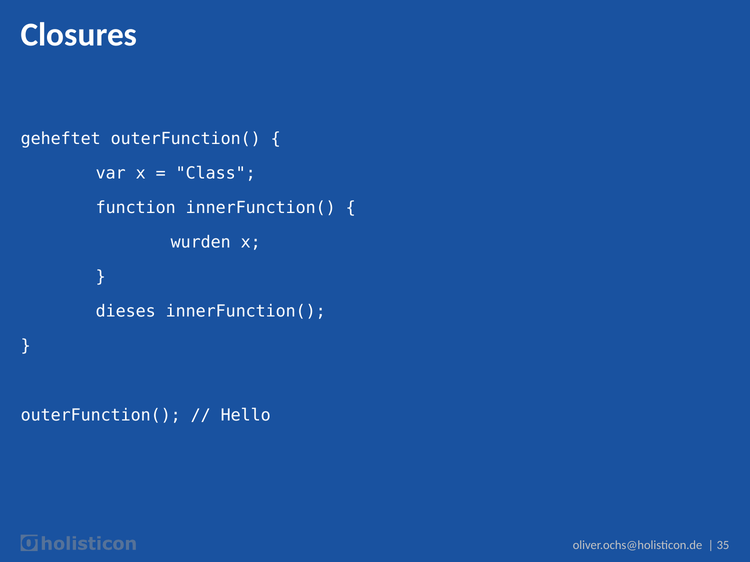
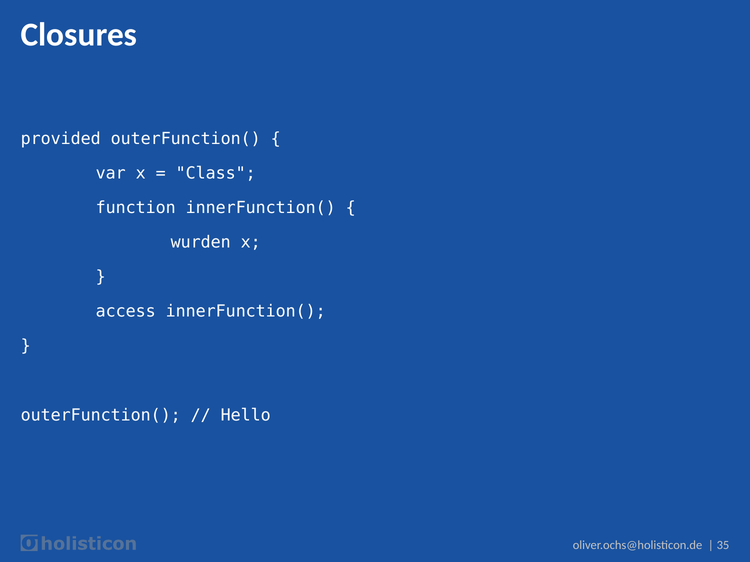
geheftet: geheftet -> provided
dieses: dieses -> access
